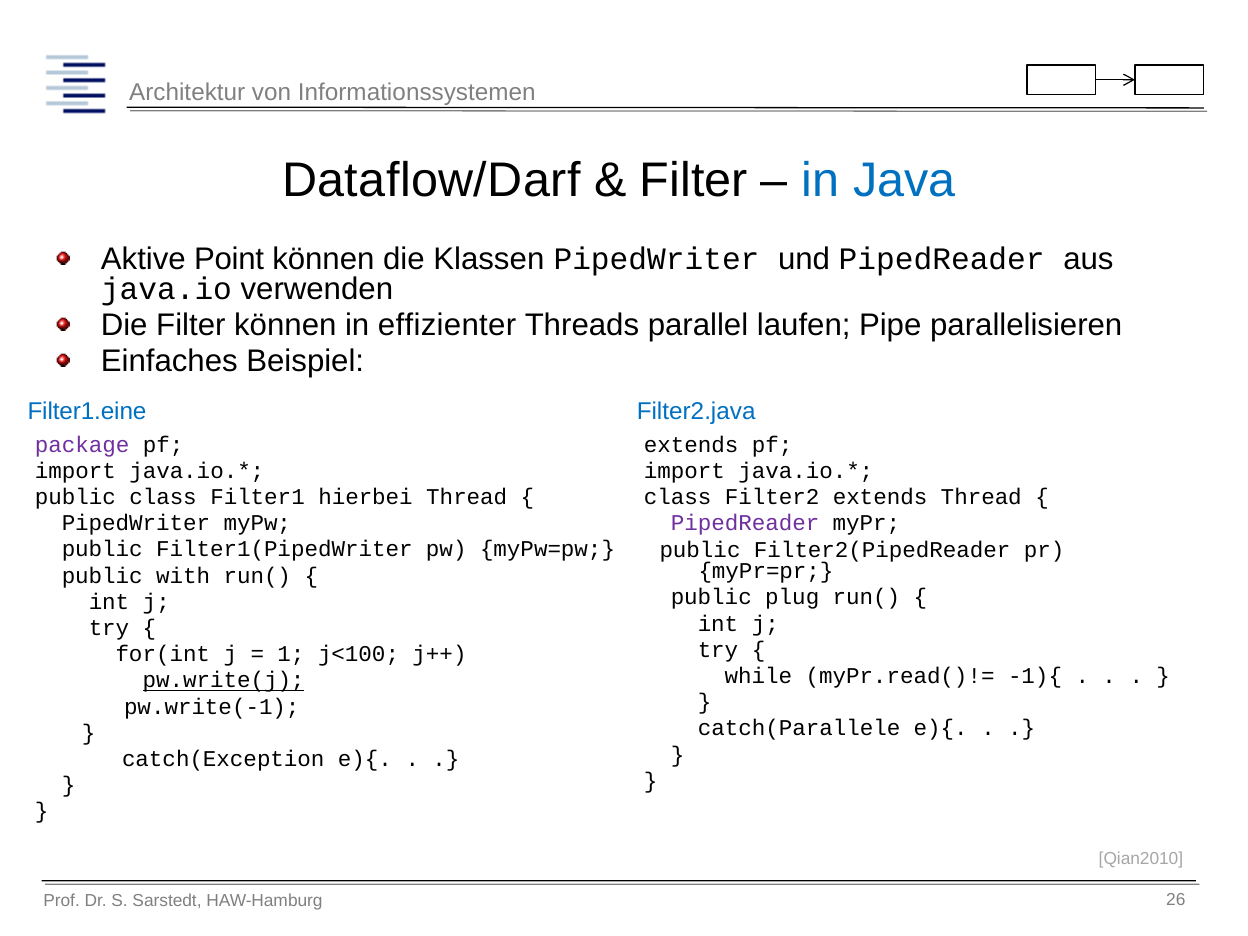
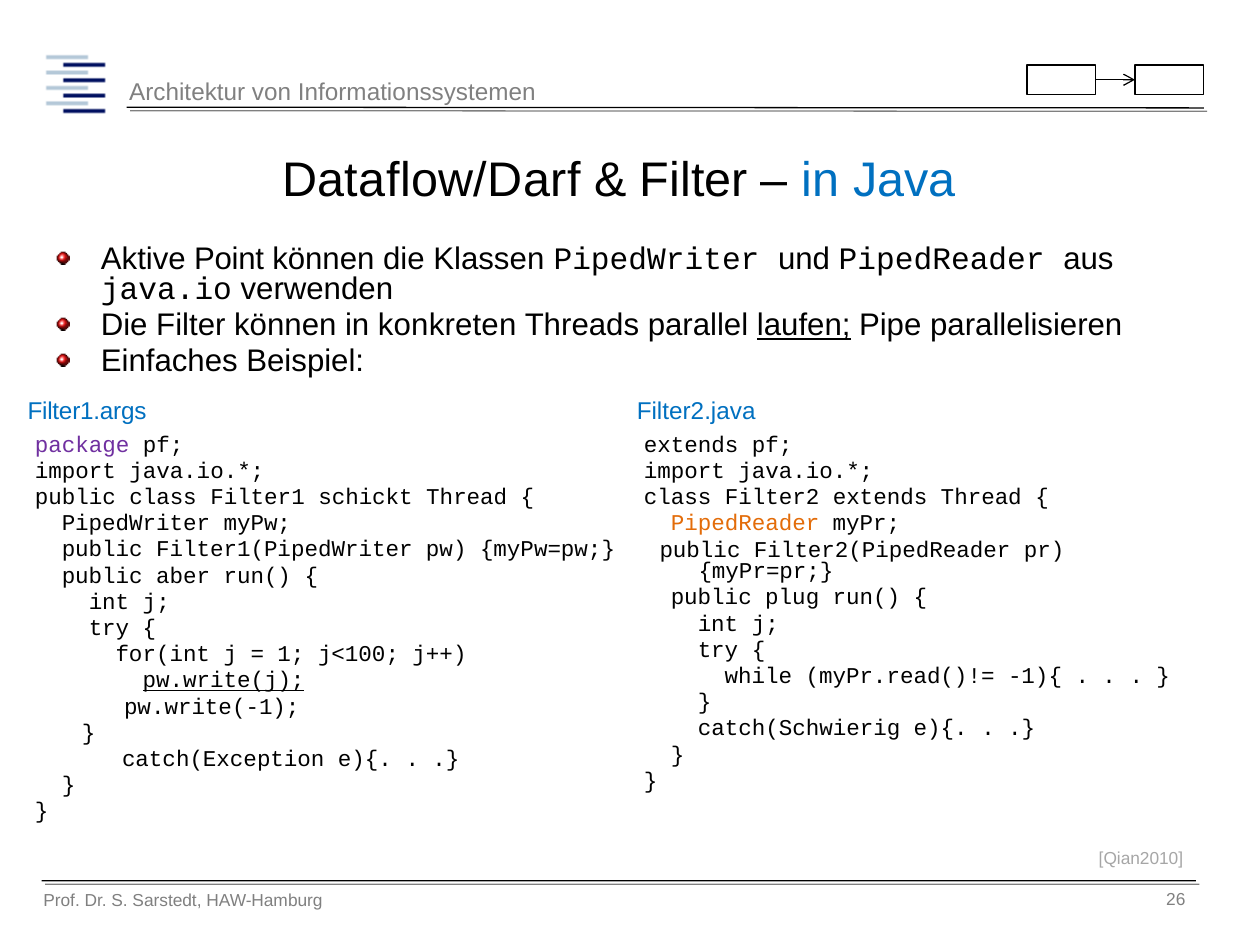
effizienter: effizienter -> konkreten
laufen underline: none -> present
Filter1.eine: Filter1.eine -> Filter1.args
hierbei: hierbei -> schickt
PipedReader at (745, 523) colour: purple -> orange
with: with -> aber
catch(Parallele: catch(Parallele -> catch(Schwierig
